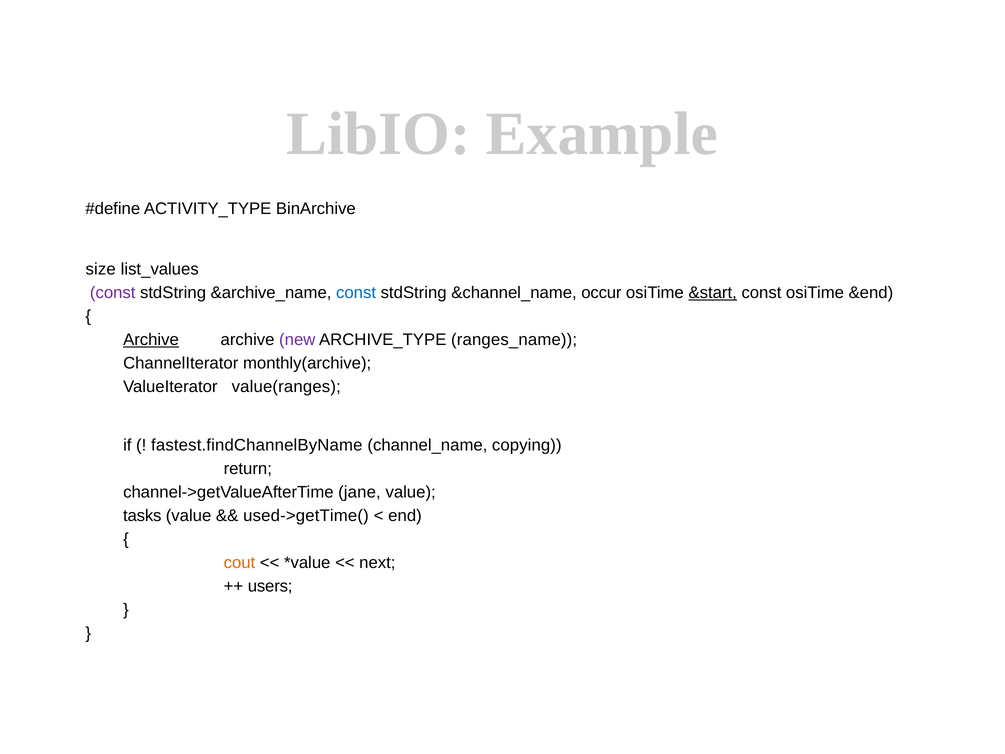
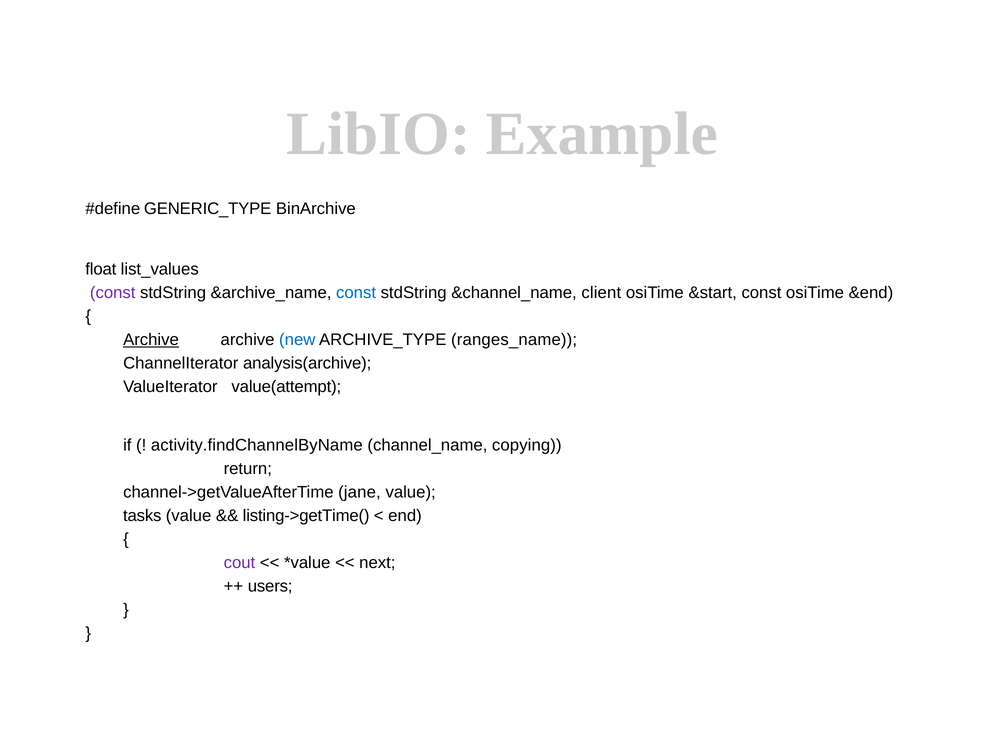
ACTIVITY_TYPE: ACTIVITY_TYPE -> GENERIC_TYPE
size: size -> float
occur: occur -> client
&start underline: present -> none
new colour: purple -> blue
monthly(archive: monthly(archive -> analysis(archive
value(ranges: value(ranges -> value(attempt
fastest.findChannelByName: fastest.findChannelByName -> activity.findChannelByName
used->getTime(: used->getTime( -> listing->getTime(
cout colour: orange -> purple
